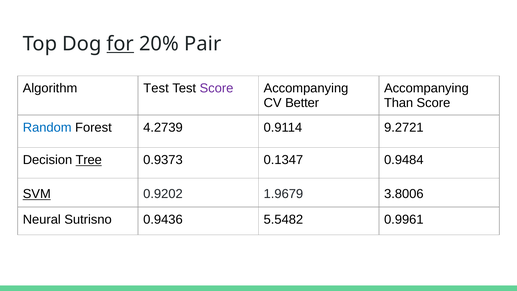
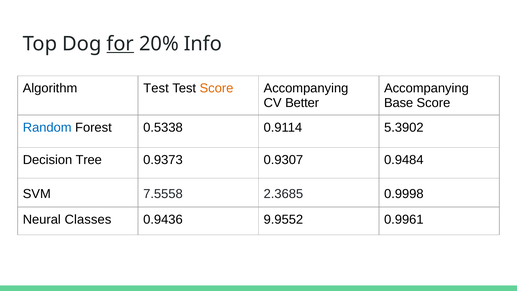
Pair: Pair -> Info
Score at (217, 88) colour: purple -> orange
Than: Than -> Base
4.2739: 4.2739 -> 0.5338
9.2721: 9.2721 -> 5.3902
Tree underline: present -> none
0.1347: 0.1347 -> 0.9307
SVM underline: present -> none
0.9202: 0.9202 -> 7.5558
1.9679: 1.9679 -> 2.3685
3.8006: 3.8006 -> 0.9998
Sutrisno: Sutrisno -> Classes
5.5482: 5.5482 -> 9.9552
